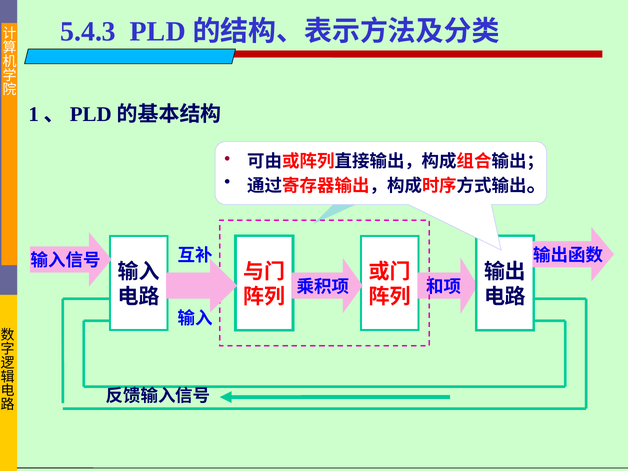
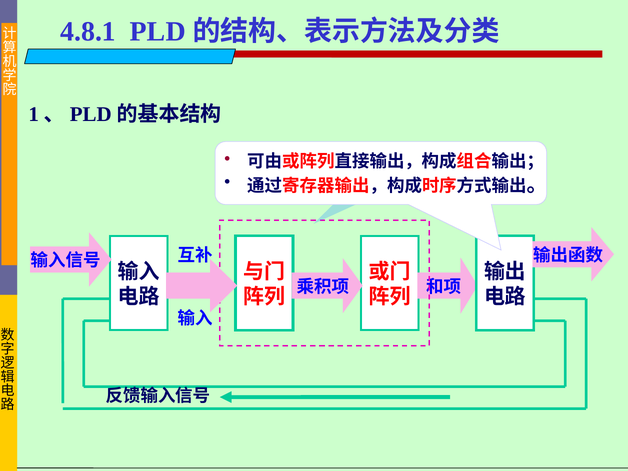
5.4.3: 5.4.3 -> 4.8.1
